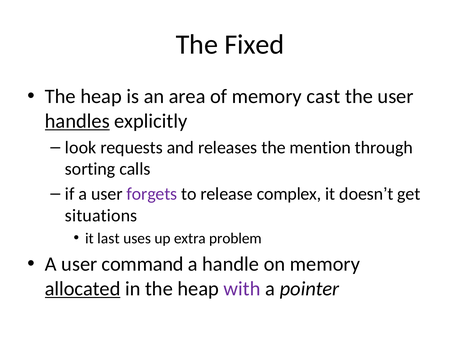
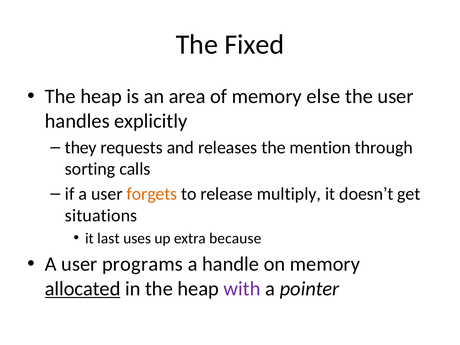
cast: cast -> else
handles underline: present -> none
look: look -> they
forgets colour: purple -> orange
complex: complex -> multiply
problem: problem -> because
command: command -> programs
